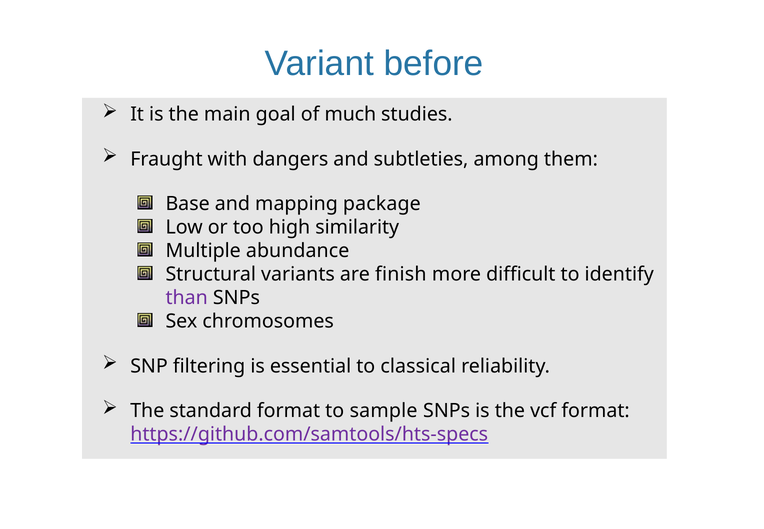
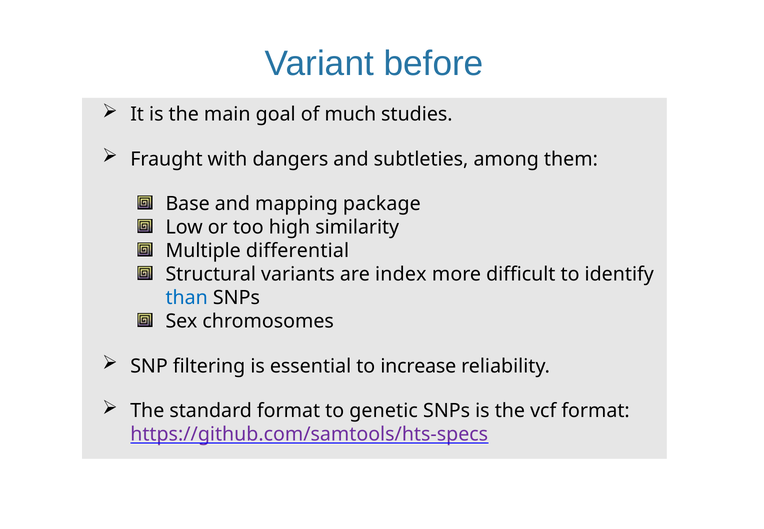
abundance: abundance -> differential
finish: finish -> index
than colour: purple -> blue
classical: classical -> increase
sample: sample -> genetic
